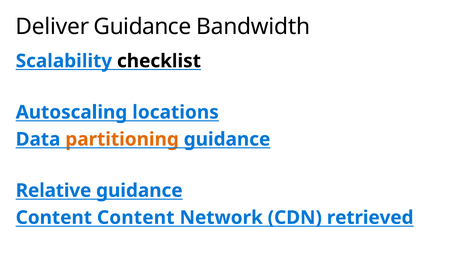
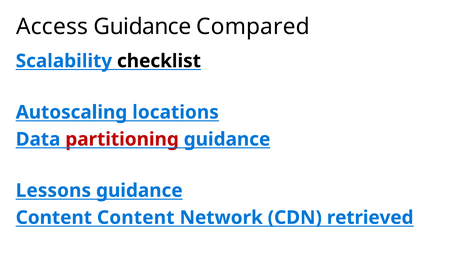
Deliver: Deliver -> Access
Bandwidth: Bandwidth -> Compared
partitioning colour: orange -> red
Relative: Relative -> Lessons
